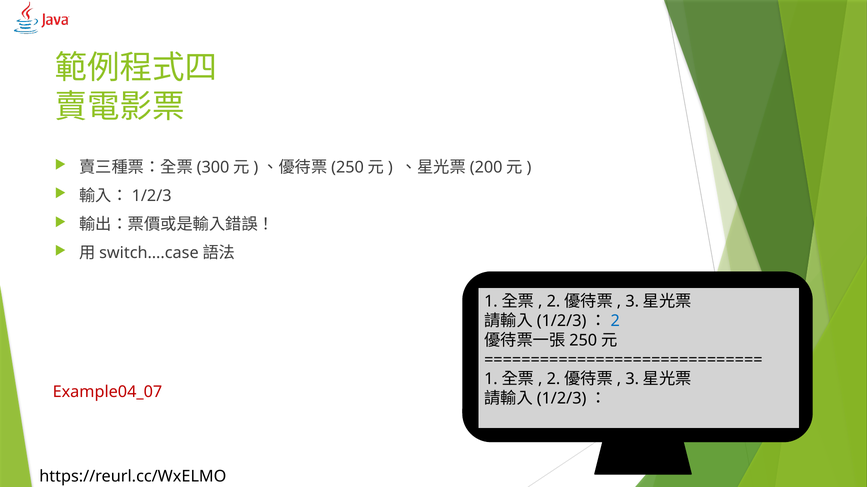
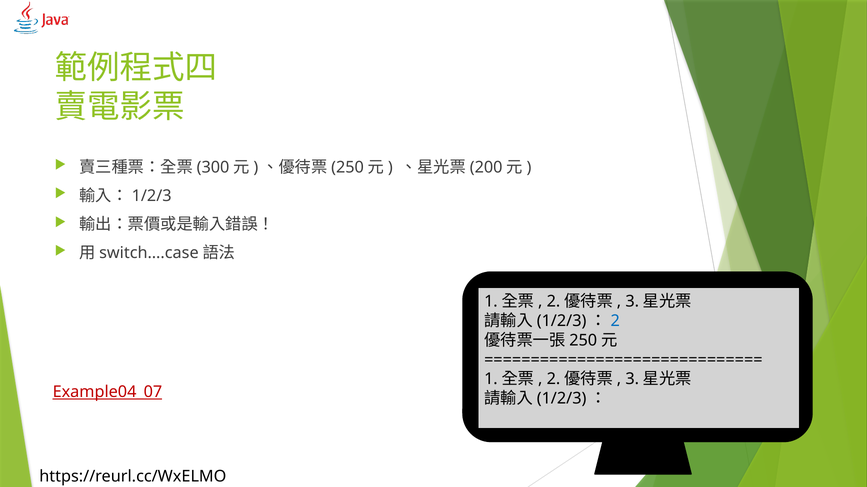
Example04_07 underline: none -> present
